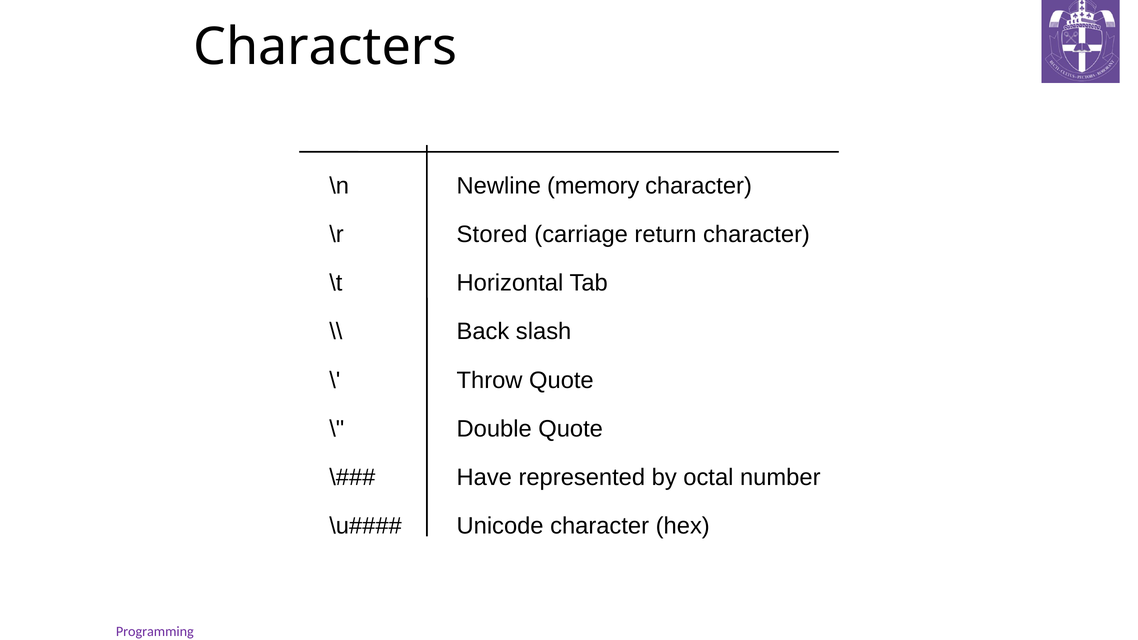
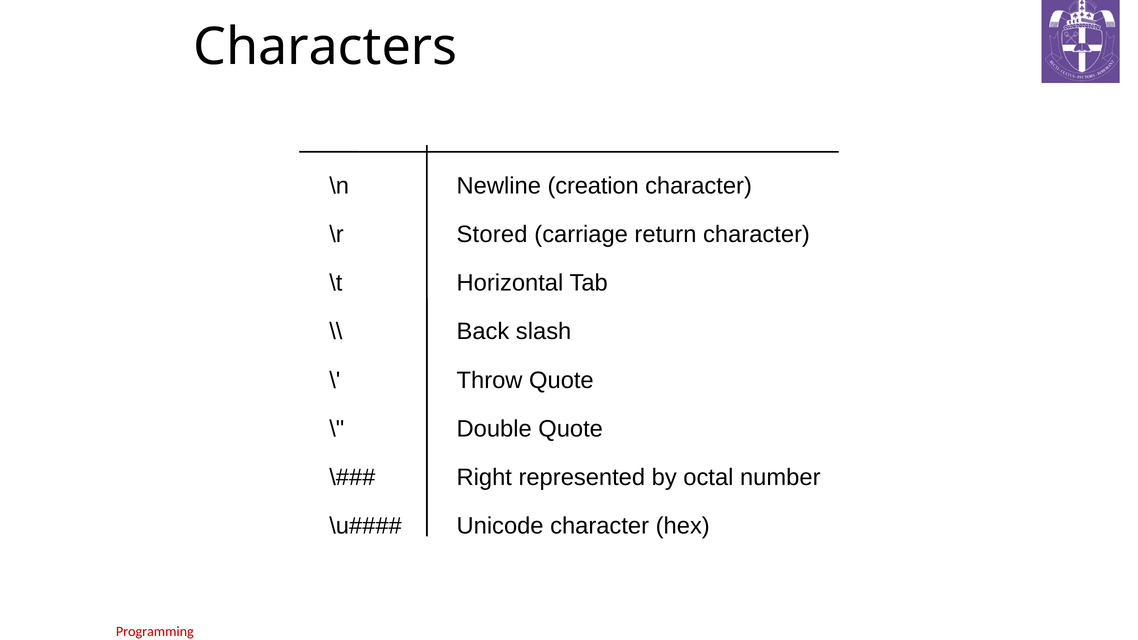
memory: memory -> creation
Have: Have -> Right
Programming colour: purple -> red
